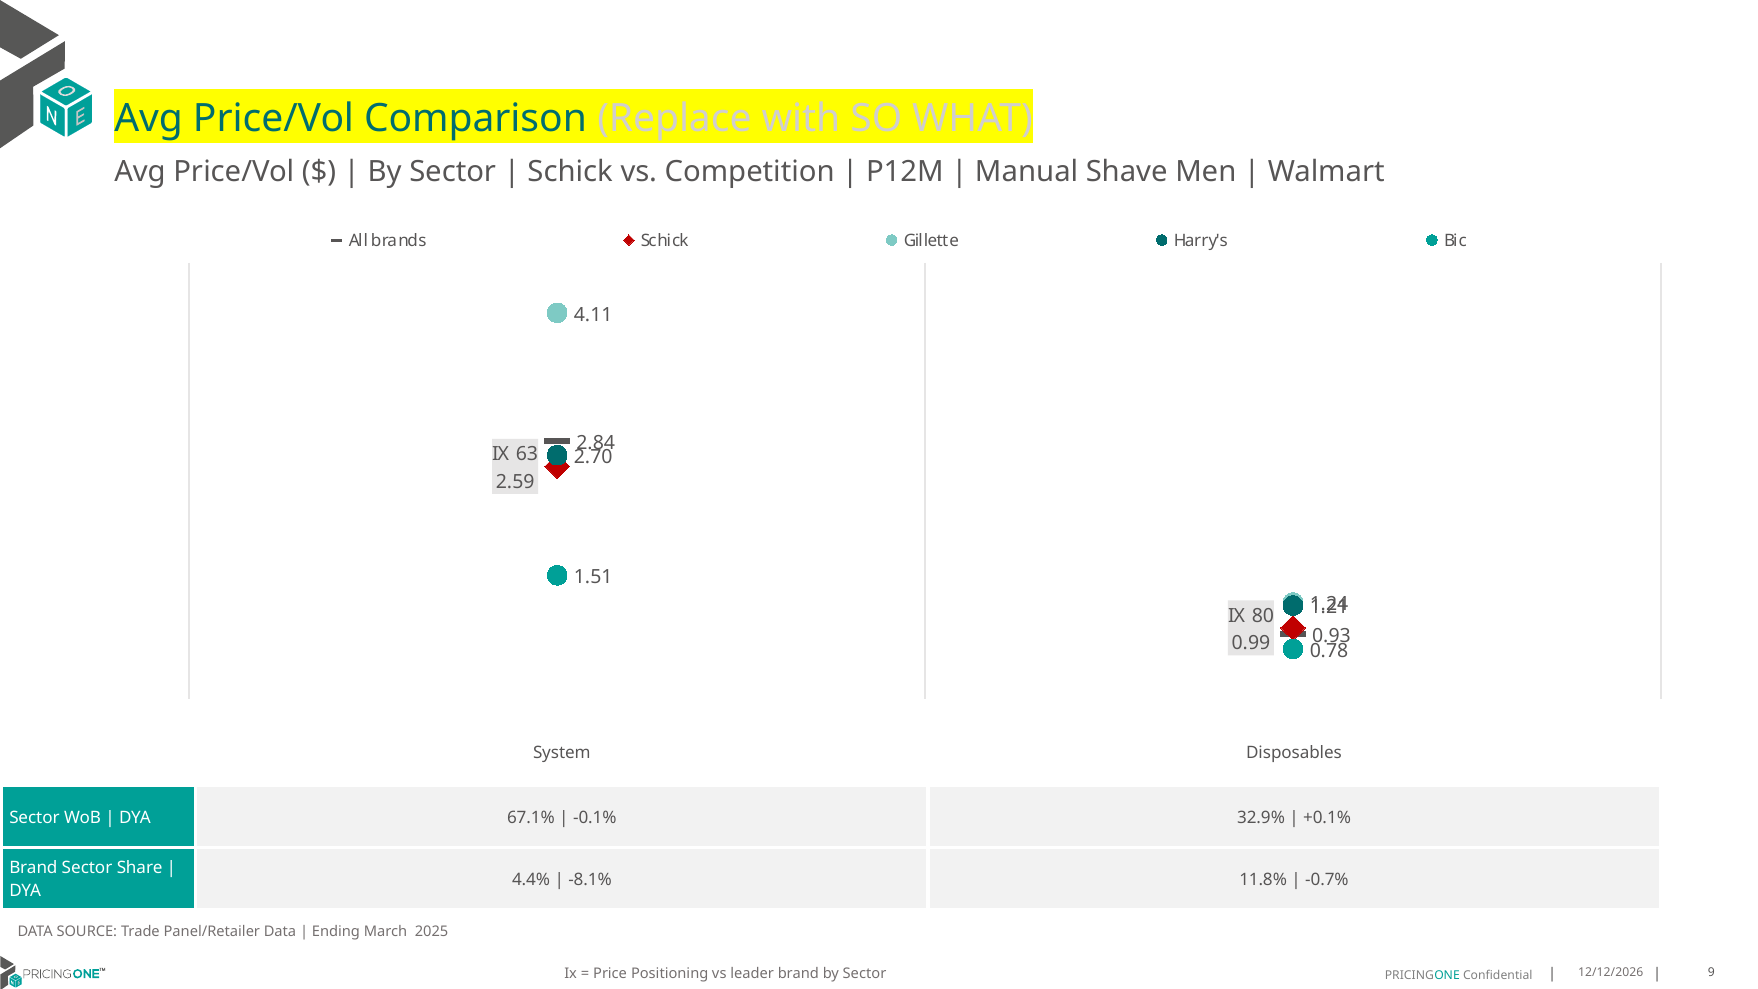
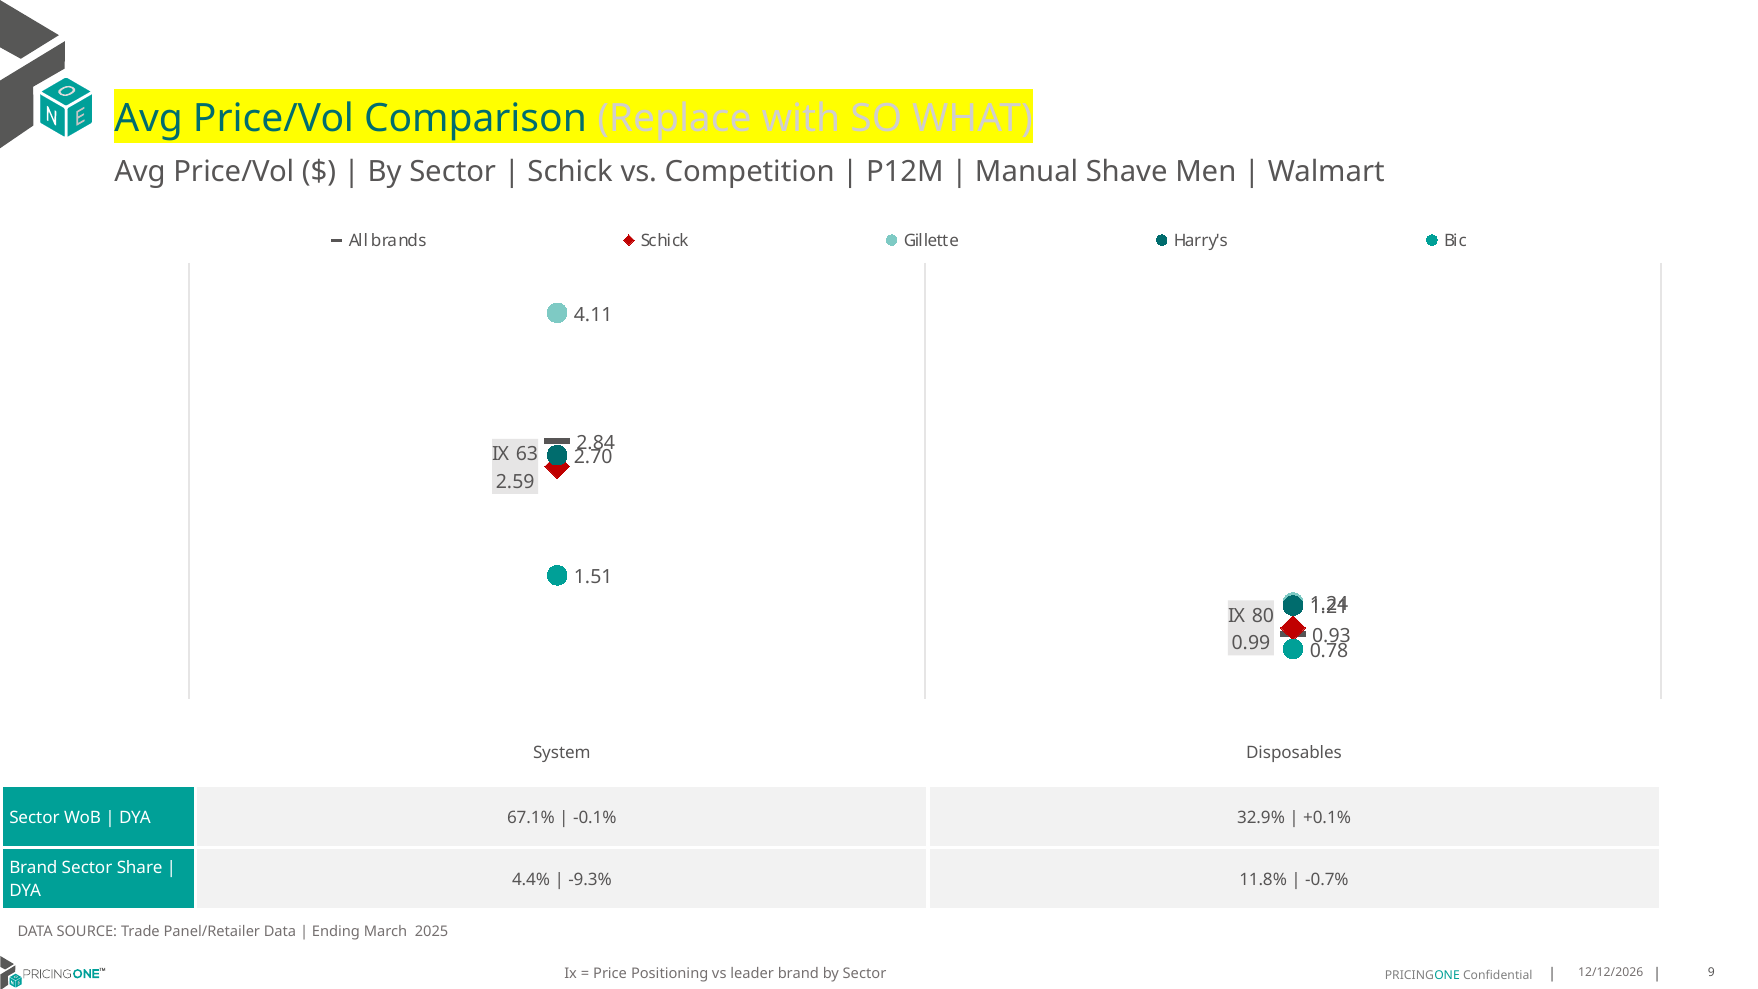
-8.1%: -8.1% -> -9.3%
